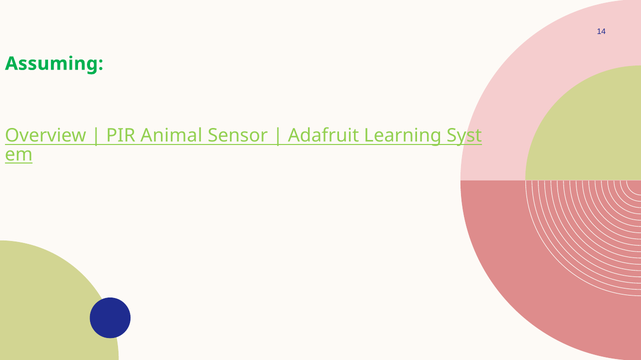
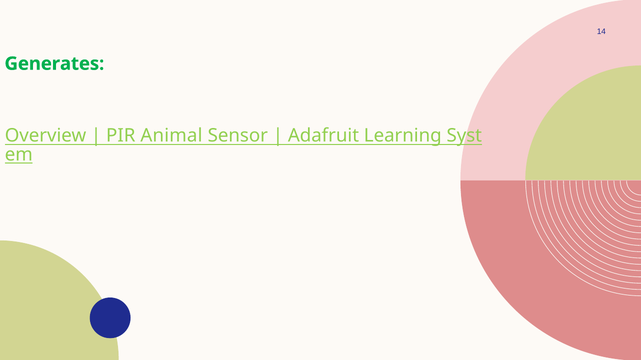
Assuming: Assuming -> Generates
